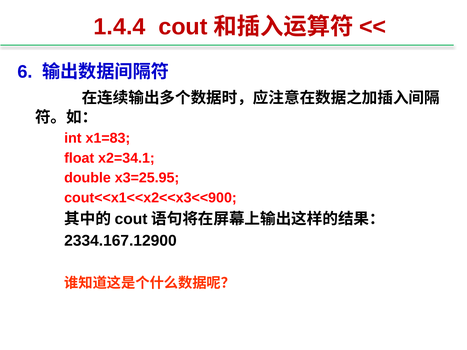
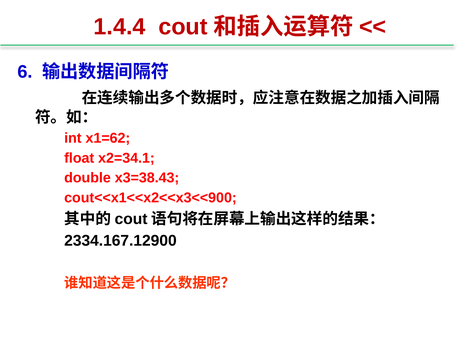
x1=83: x1=83 -> x1=62
x3=25.95: x3=25.95 -> x3=38.43
